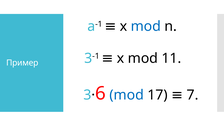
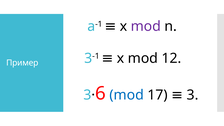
mod at (146, 26) colour: blue -> purple
11: 11 -> 12
17 7: 7 -> 3
